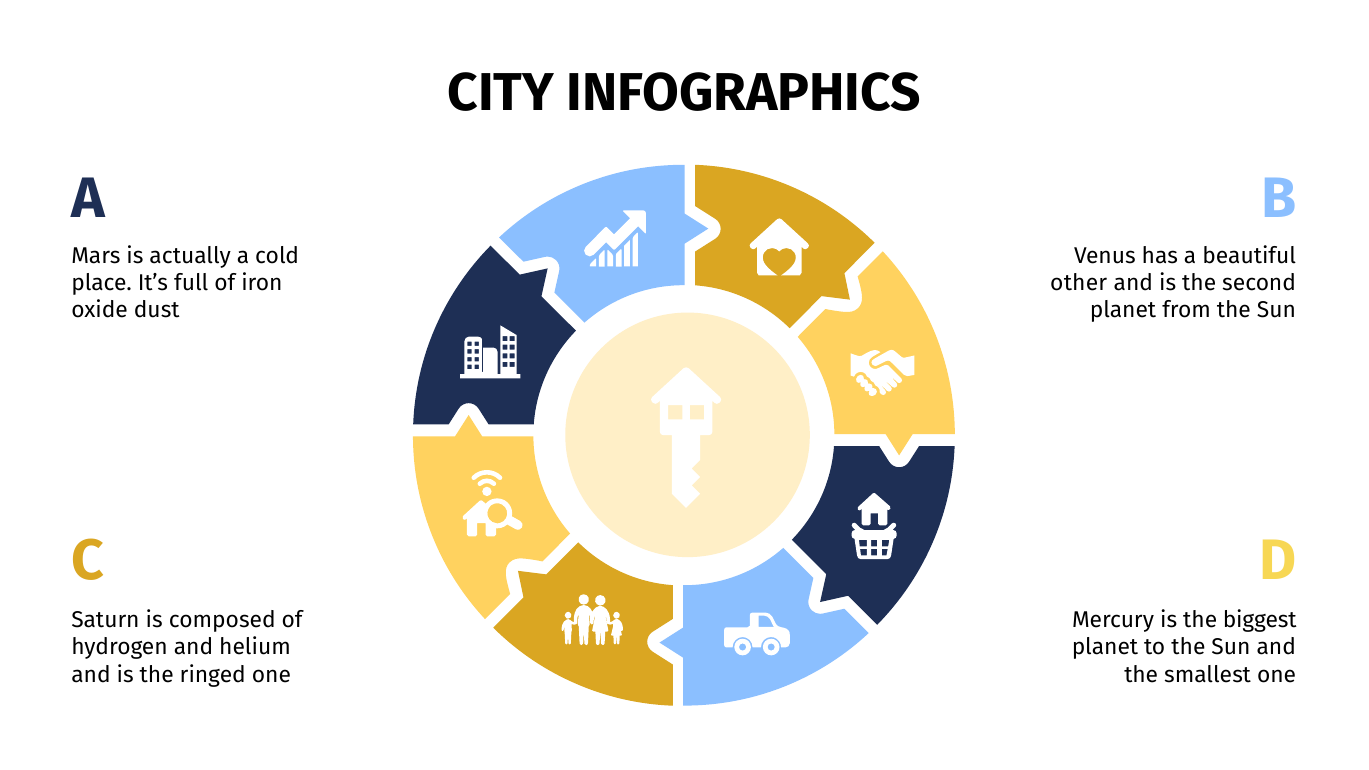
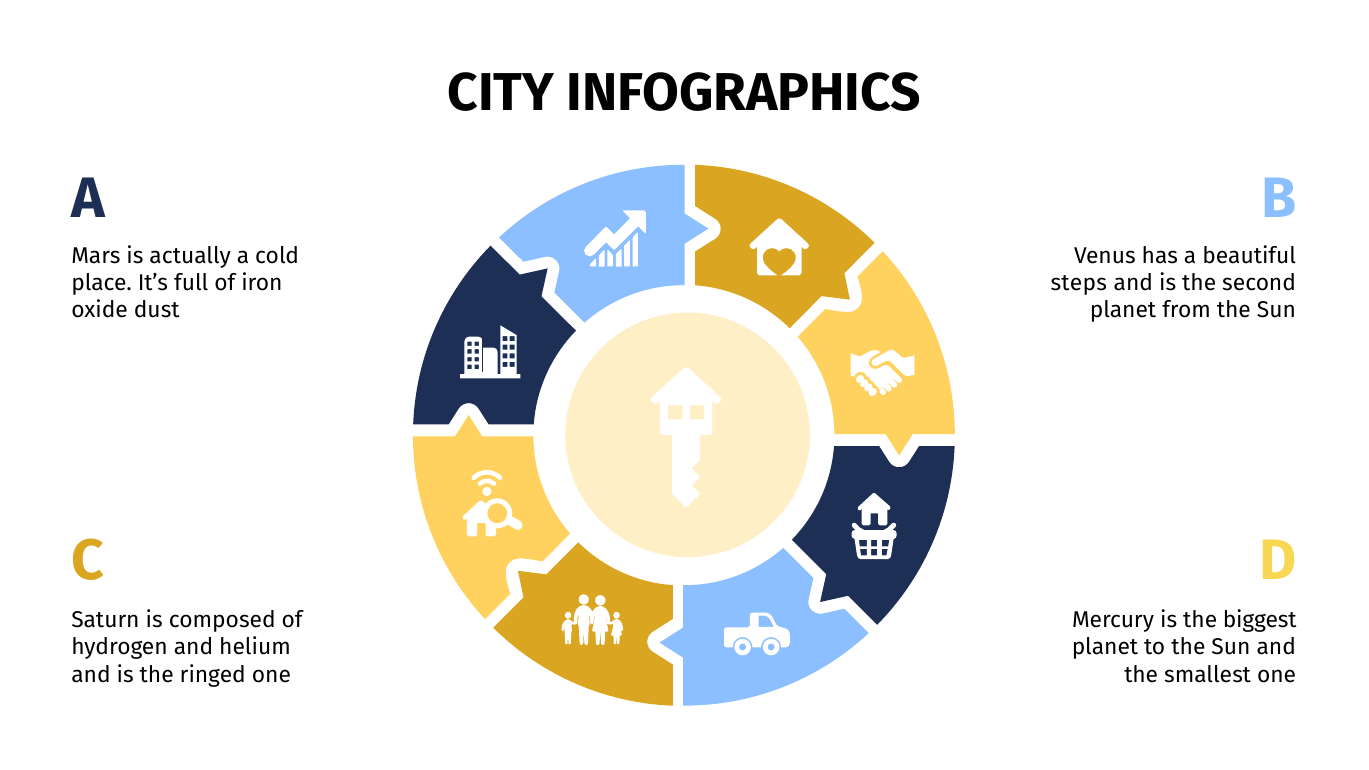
other: other -> steps
